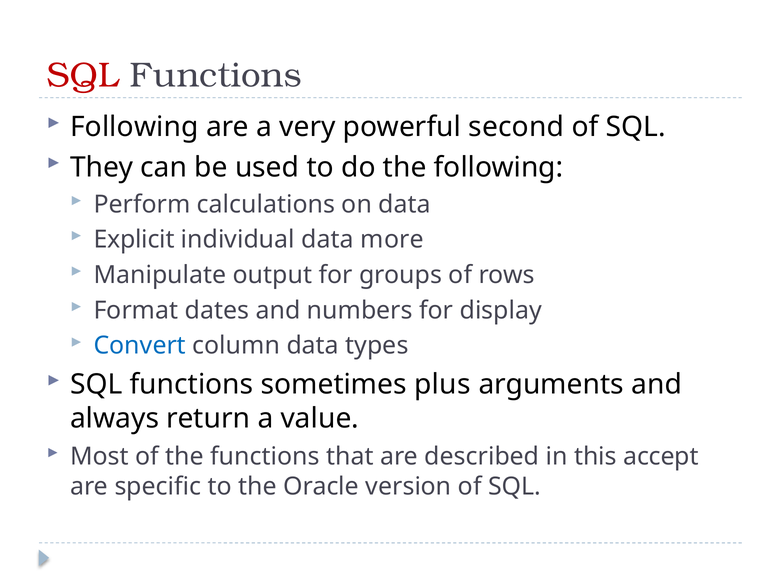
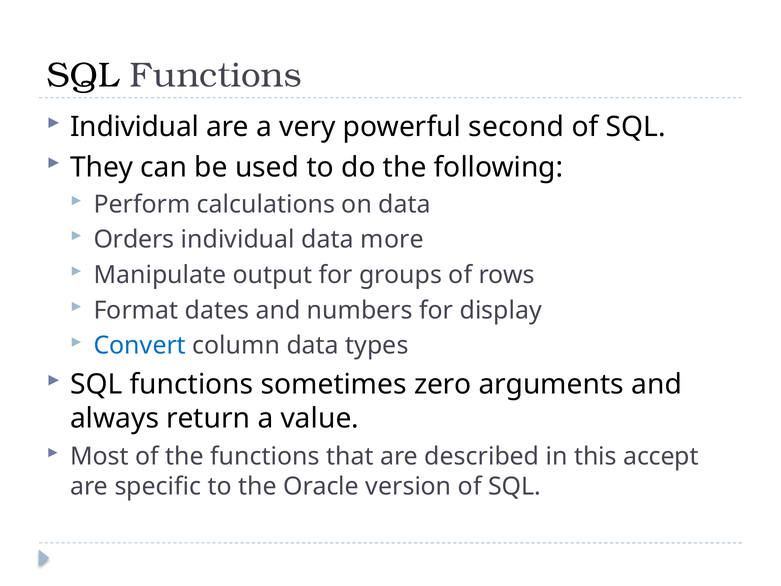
SQL at (83, 75) colour: red -> black
Following at (134, 127): Following -> Individual
Explicit: Explicit -> Orders
plus: plus -> zero
